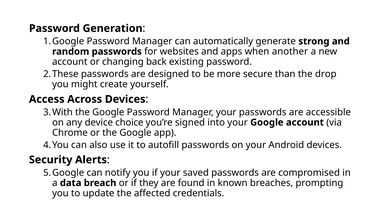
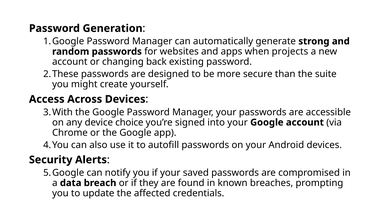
another: another -> projects
drop: drop -> suite
